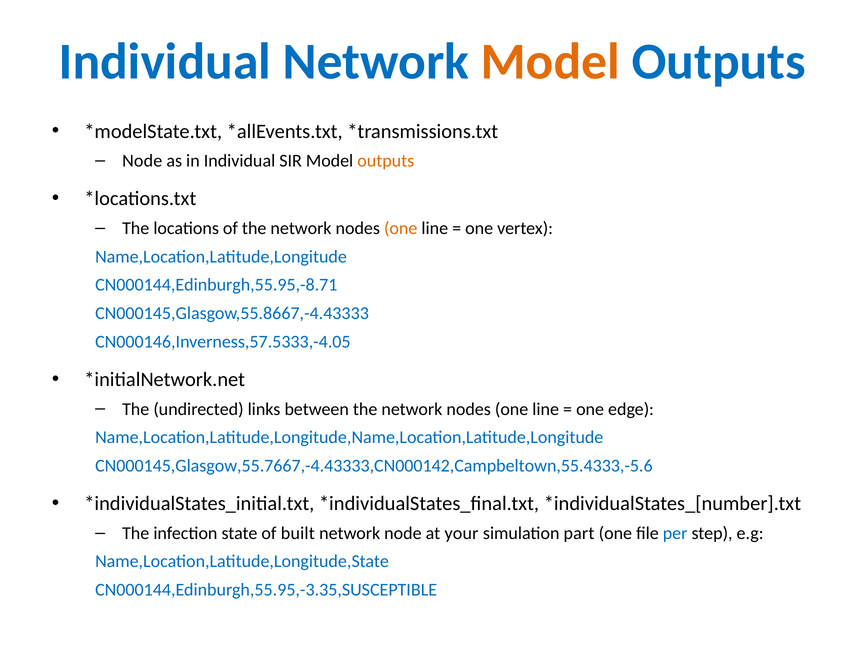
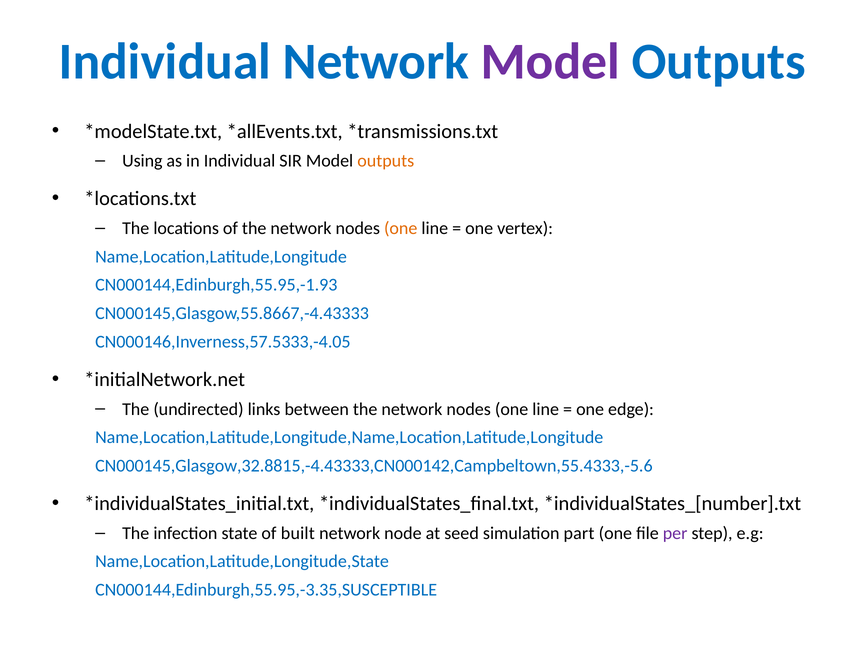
Model at (550, 62) colour: orange -> purple
Node at (142, 161): Node -> Using
CN000144,Edinburgh,55.95,-8.71: CN000144,Edinburgh,55.95,-8.71 -> CN000144,Edinburgh,55.95,-1.93
CN000145,Glasgow,55.7667,-4.43333,CN000142,Campbeltown,55.4333,-5.6: CN000145,Glasgow,55.7667,-4.43333,CN000142,Campbeltown,55.4333,-5.6 -> CN000145,Glasgow,32.8815,-4.43333,CN000142,Campbeltown,55.4333,-5.6
your: your -> seed
per colour: blue -> purple
